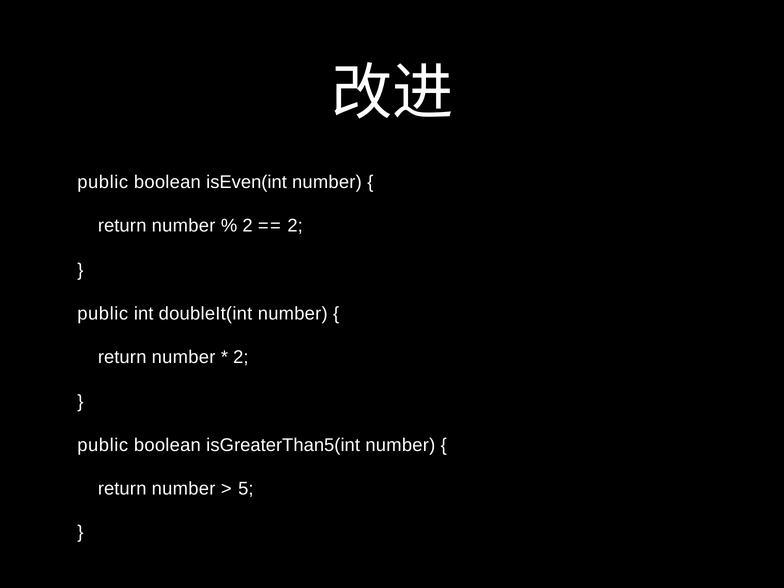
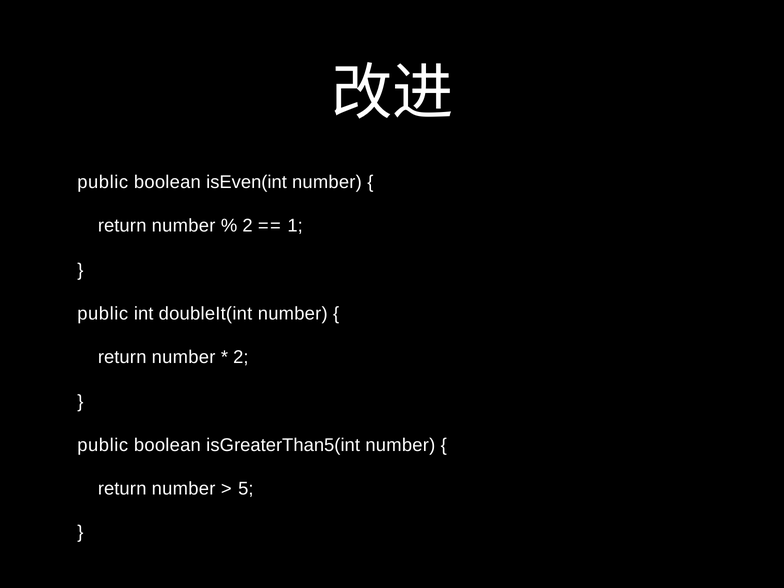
2 at (295, 226): 2 -> 1
